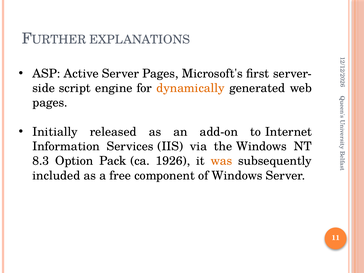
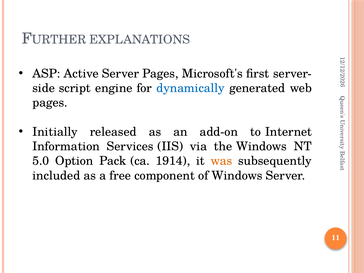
dynamically colour: orange -> blue
8.3: 8.3 -> 5.0
1926: 1926 -> 1914
